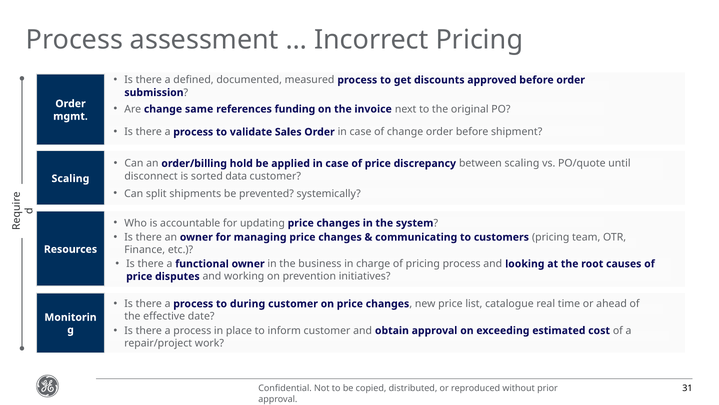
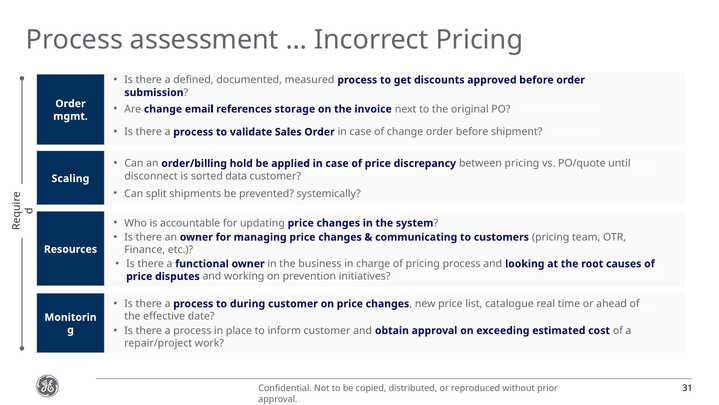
same: same -> email
funding: funding -> storage
between scaling: scaling -> pricing
